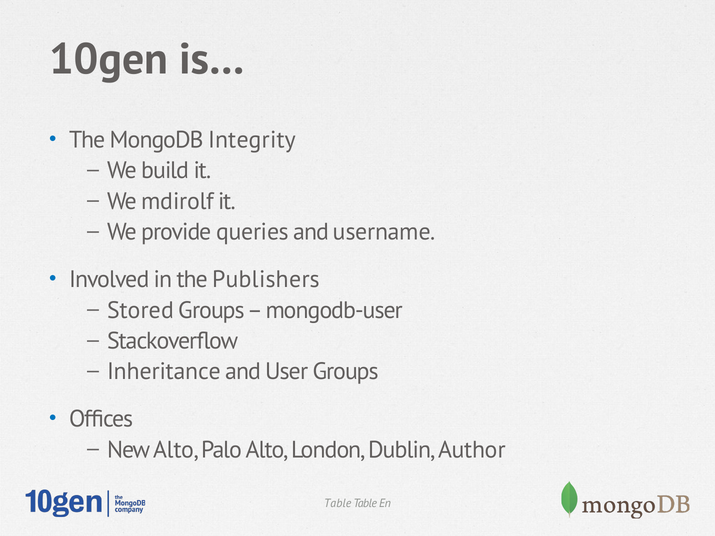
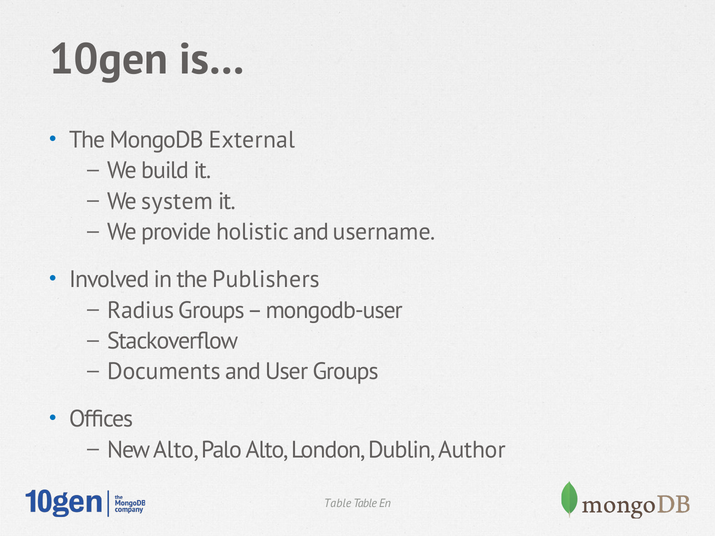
Integrity: Integrity -> External
mdirolf: mdirolf -> system
queries: queries -> holistic
Stored: Stored -> Radius
Inheritance: Inheritance -> Documents
